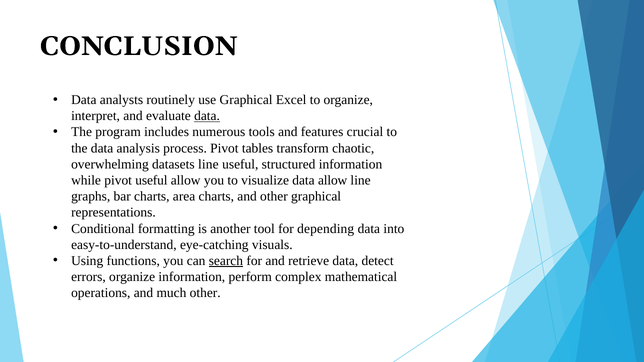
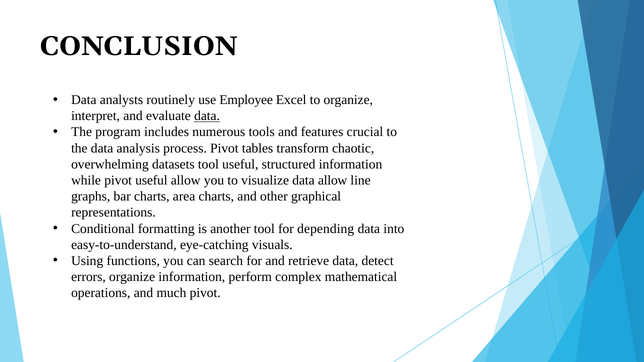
use Graphical: Graphical -> Employee
datasets line: line -> tool
search underline: present -> none
much other: other -> pivot
